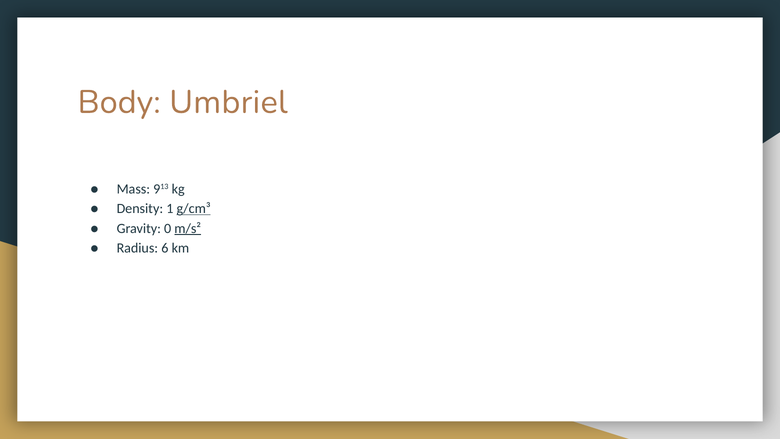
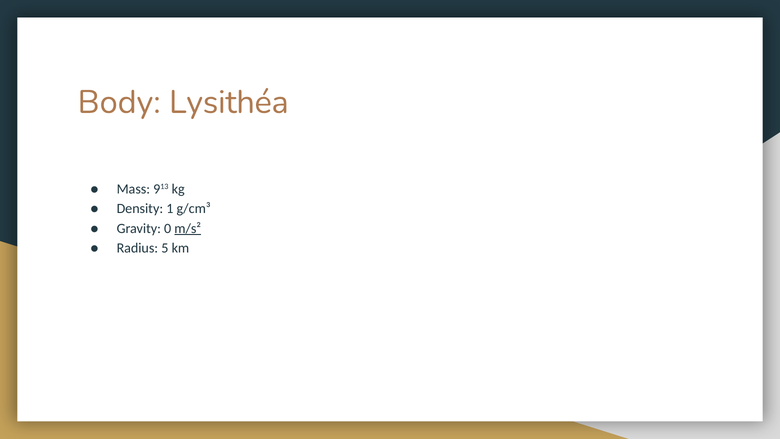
Umbriel: Umbriel -> Lysithéa
g/cm³ underline: present -> none
6: 6 -> 5
